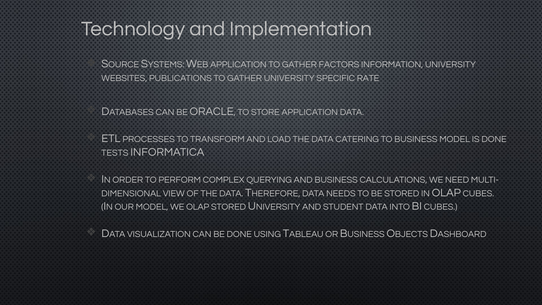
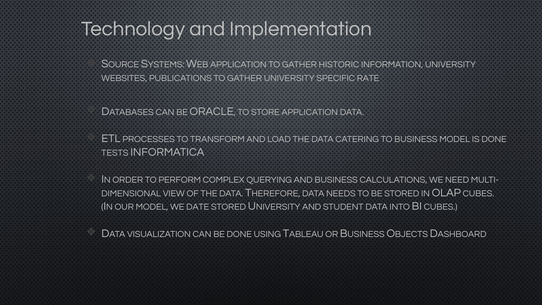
FACTORS: FACTORS -> HISTORIC
WE OLAP: OLAP -> DATE
